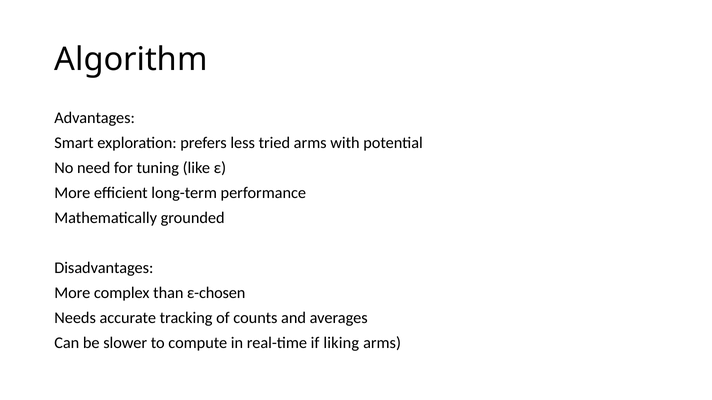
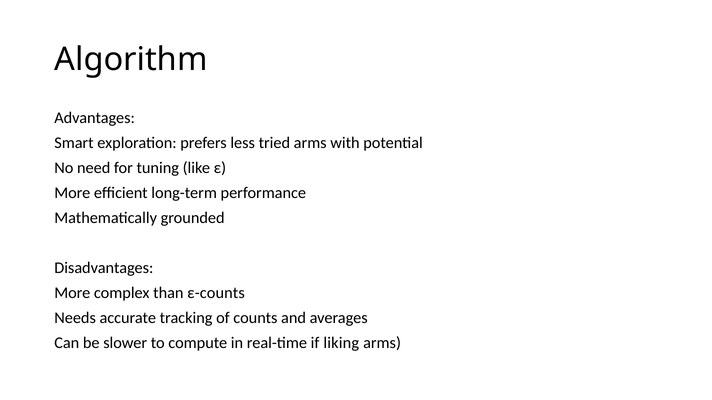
ε-chosen: ε-chosen -> ε-counts
